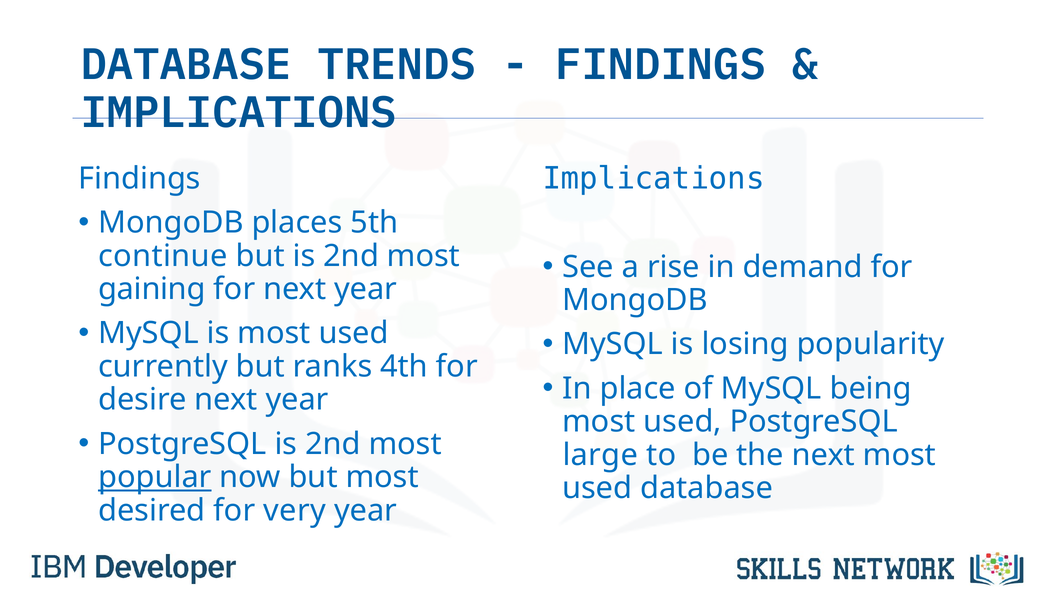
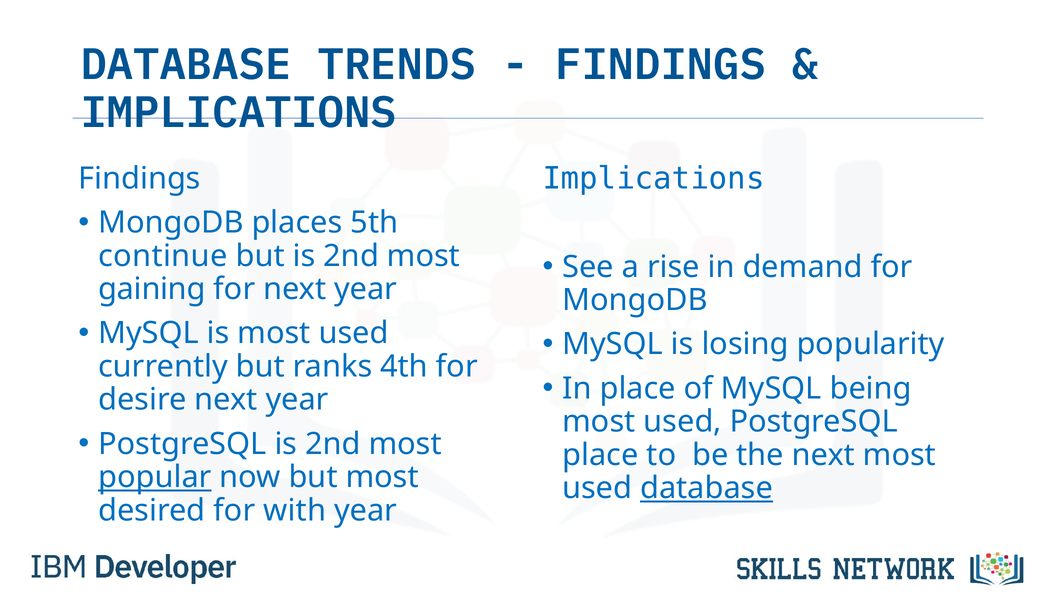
large at (600, 455): large -> place
database at (707, 488) underline: none -> present
very: very -> with
